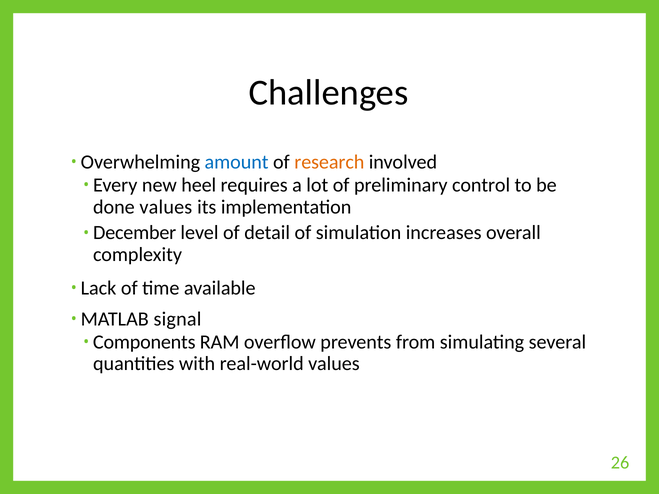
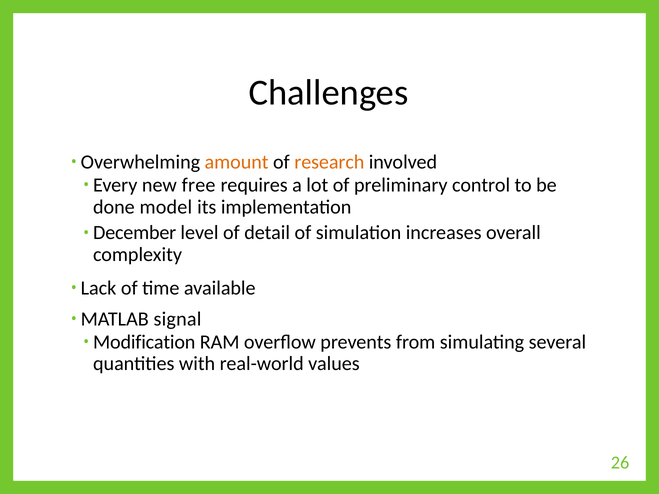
amount colour: blue -> orange
heel: heel -> free
done values: values -> model
Components: Components -> Modification
